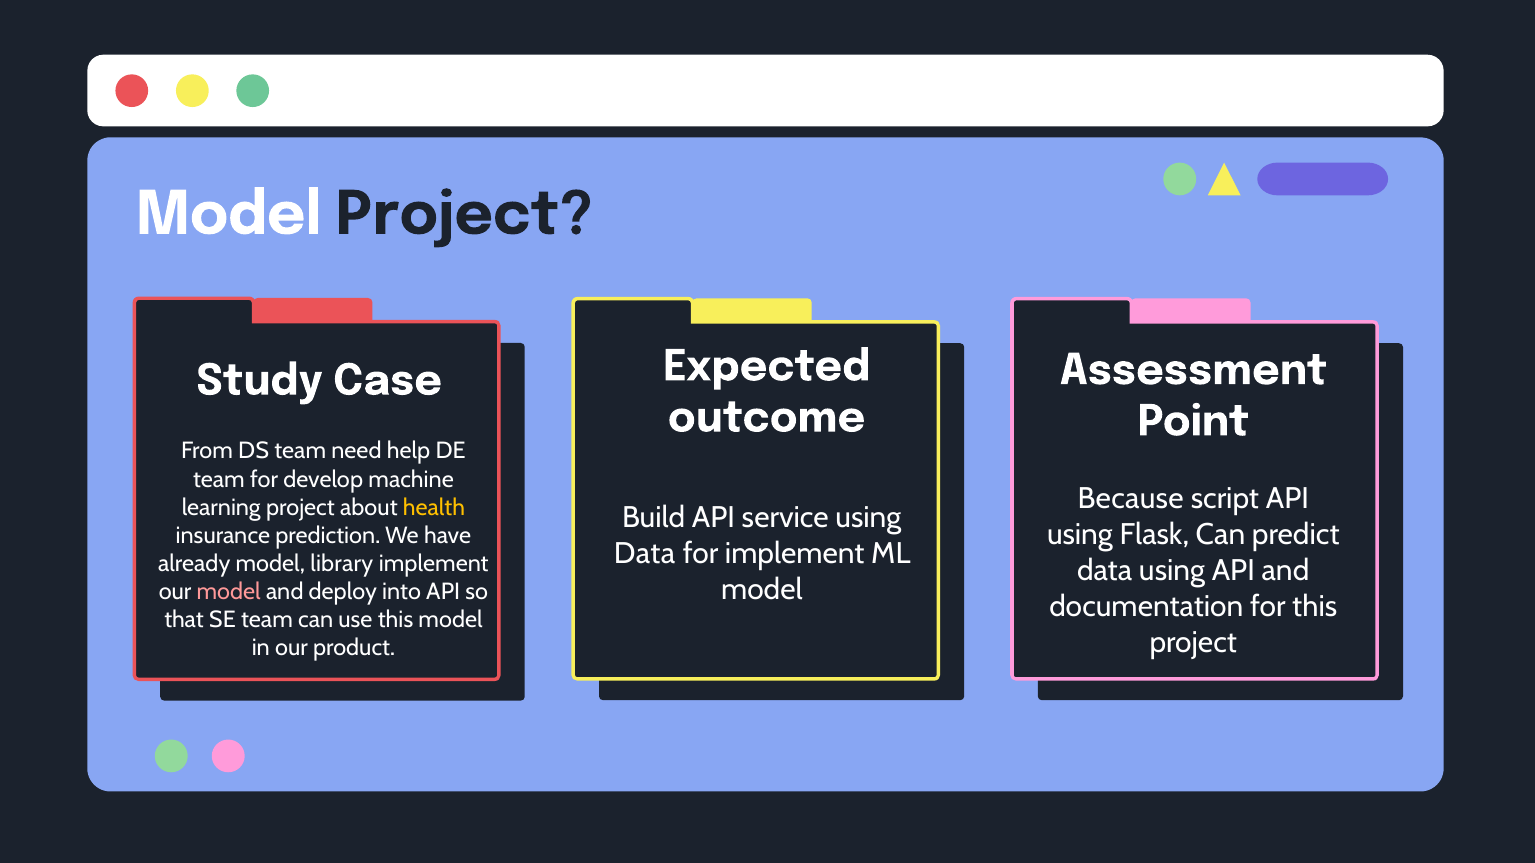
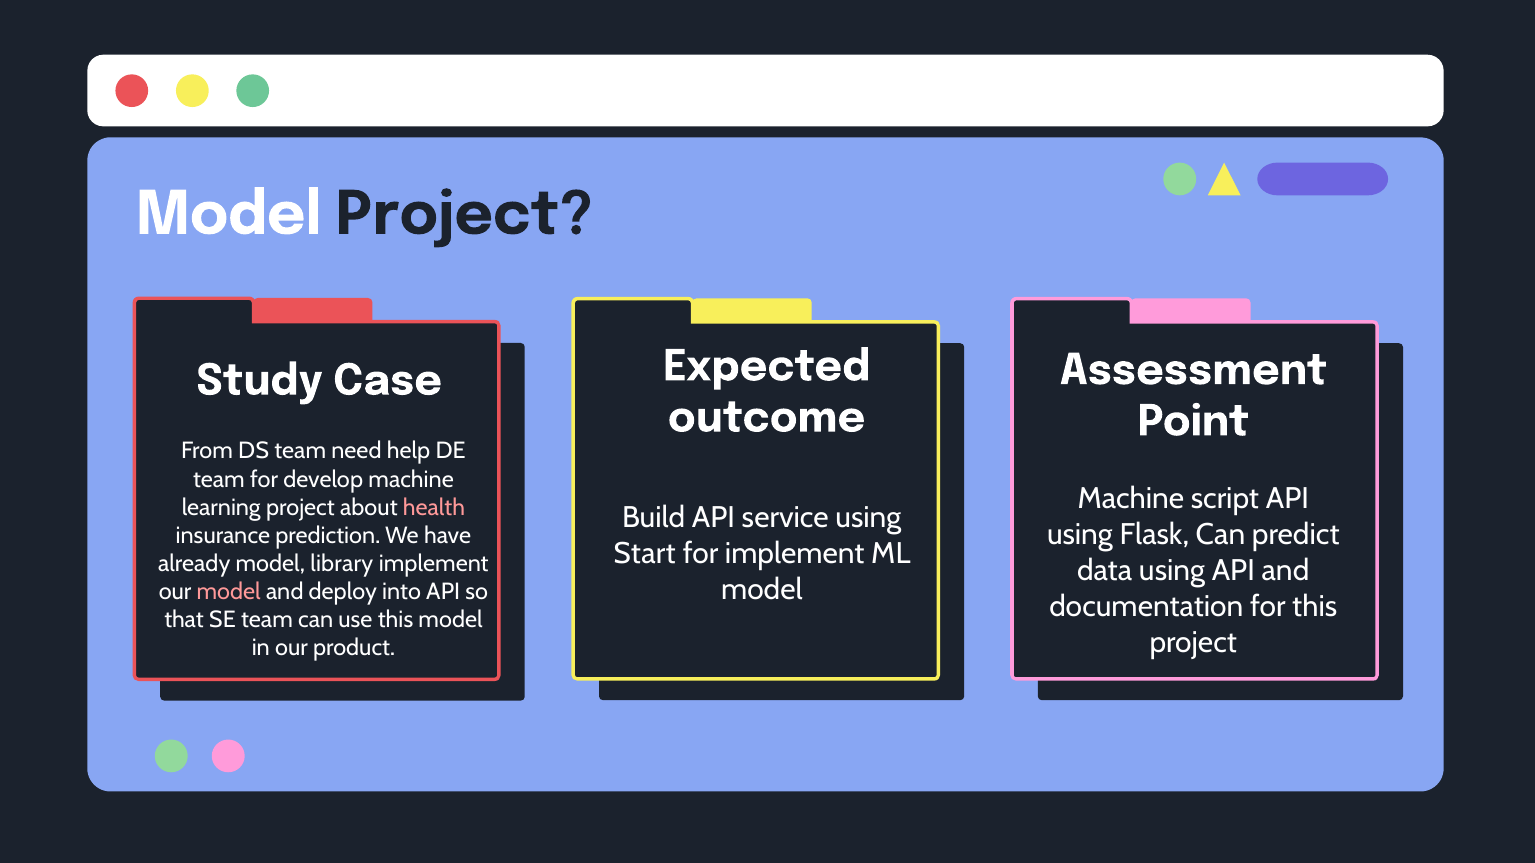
Because at (1131, 499): Because -> Machine
health colour: yellow -> pink
Data at (644, 554): Data -> Start
